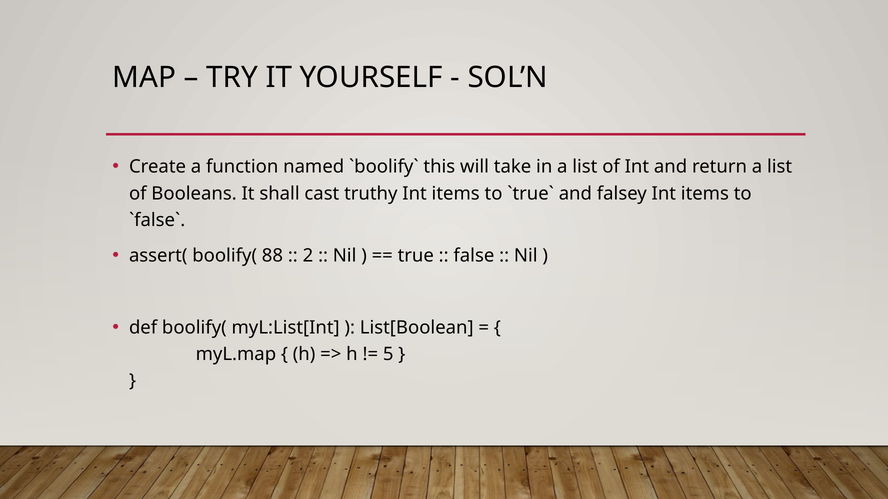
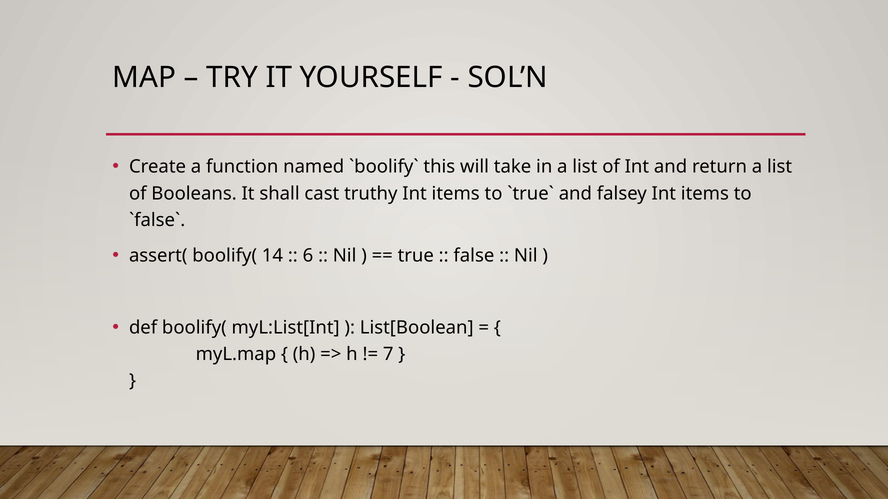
88: 88 -> 14
2: 2 -> 6
5: 5 -> 7
